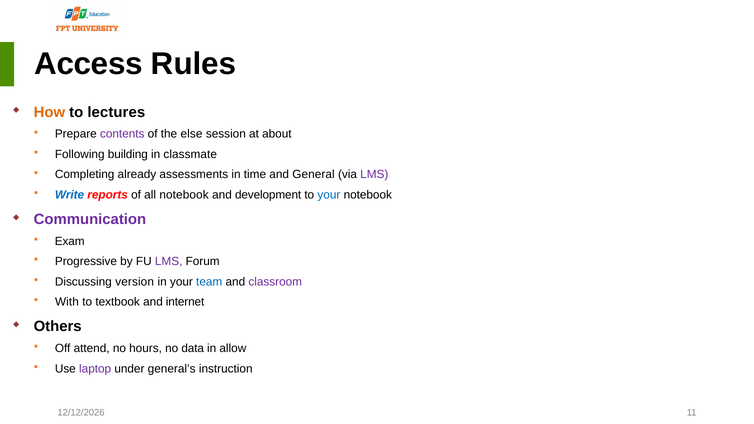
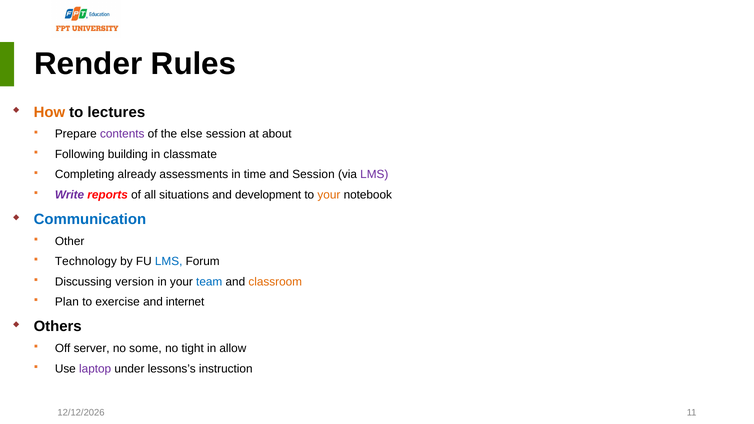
Access: Access -> Render
and General: General -> Session
Write colour: blue -> purple
all notebook: notebook -> situations
your at (329, 195) colour: blue -> orange
Communication colour: purple -> blue
Exam: Exam -> Other
Progressive: Progressive -> Technology
LMS at (169, 262) colour: purple -> blue
classroom colour: purple -> orange
With: With -> Plan
textbook: textbook -> exercise
attend: attend -> server
hours: hours -> some
data: data -> tight
general’s: general’s -> lessons’s
